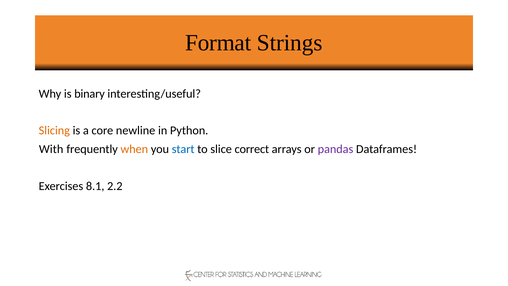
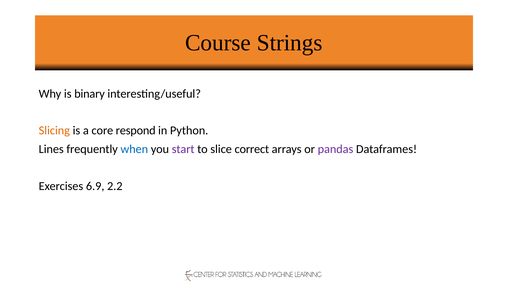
Format: Format -> Course
newline: newline -> respond
With: With -> Lines
when colour: orange -> blue
start colour: blue -> purple
8.1: 8.1 -> 6.9
